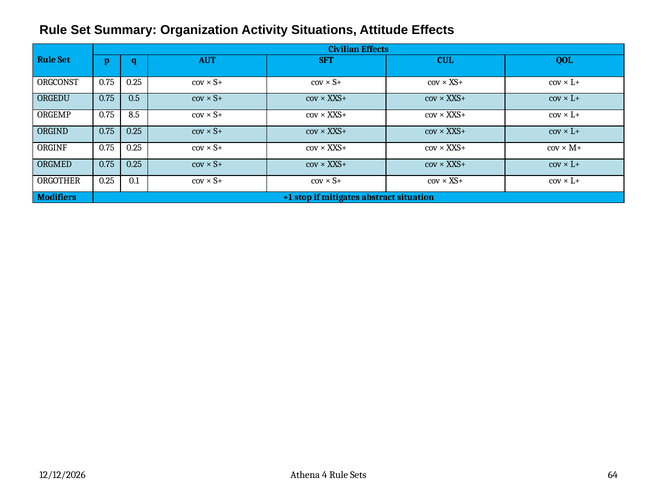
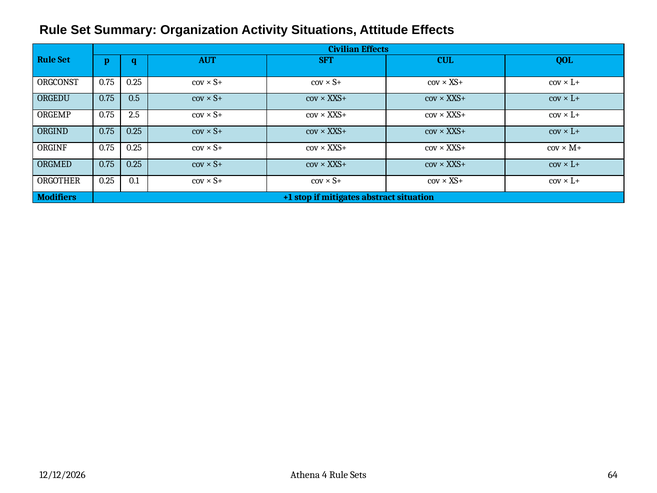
8.5: 8.5 -> 2.5
